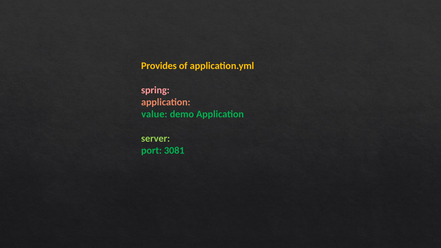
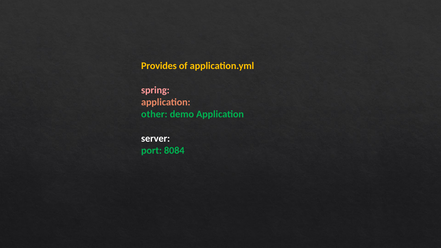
value: value -> other
server colour: light green -> white
3081: 3081 -> 8084
